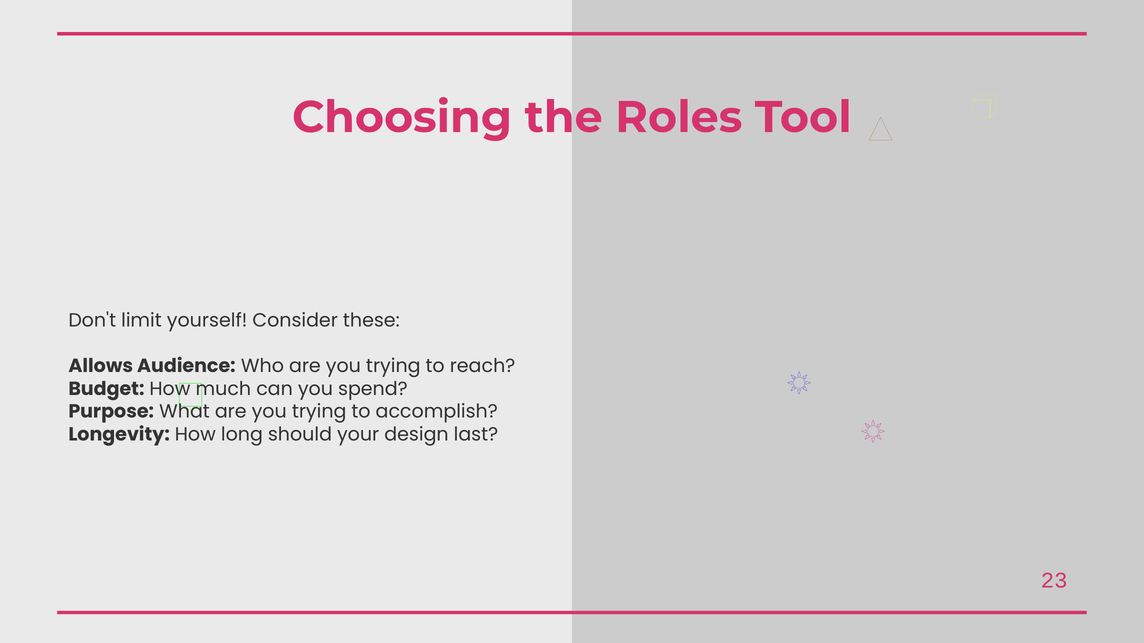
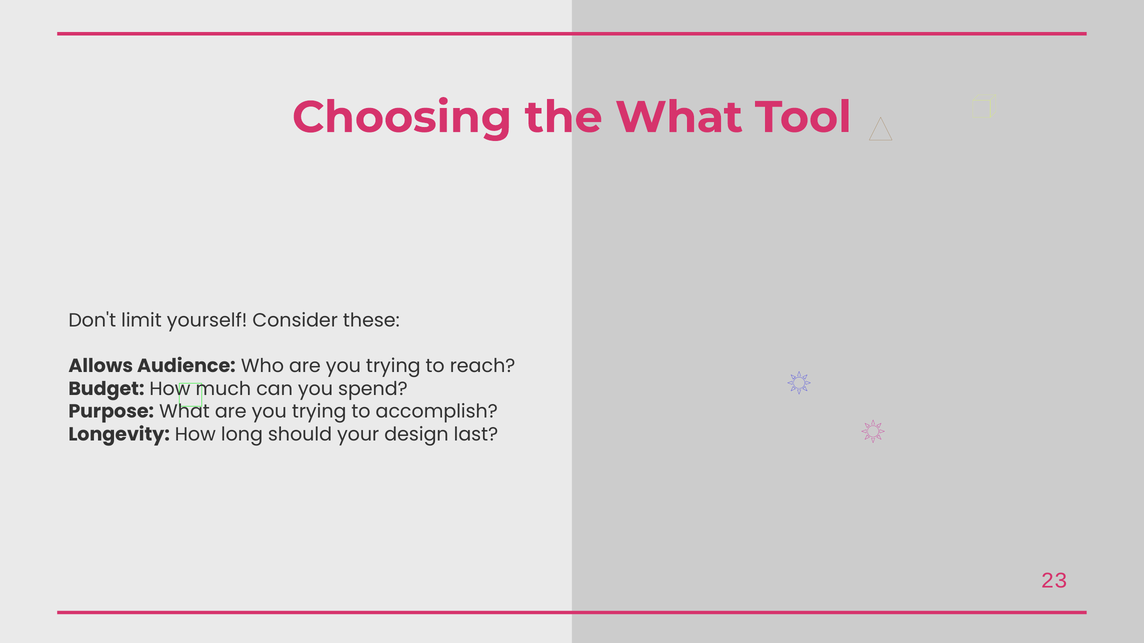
the Roles: Roles -> What
